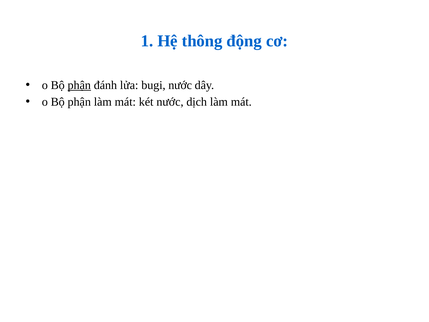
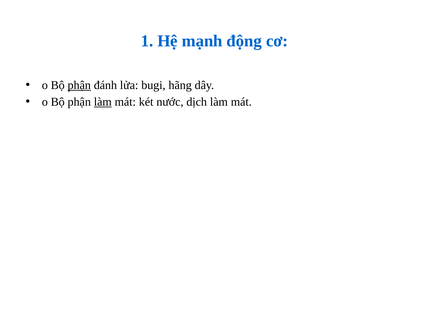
thông: thông -> mạnh
bugi nước: nước -> hãng
làm at (103, 102) underline: none -> present
